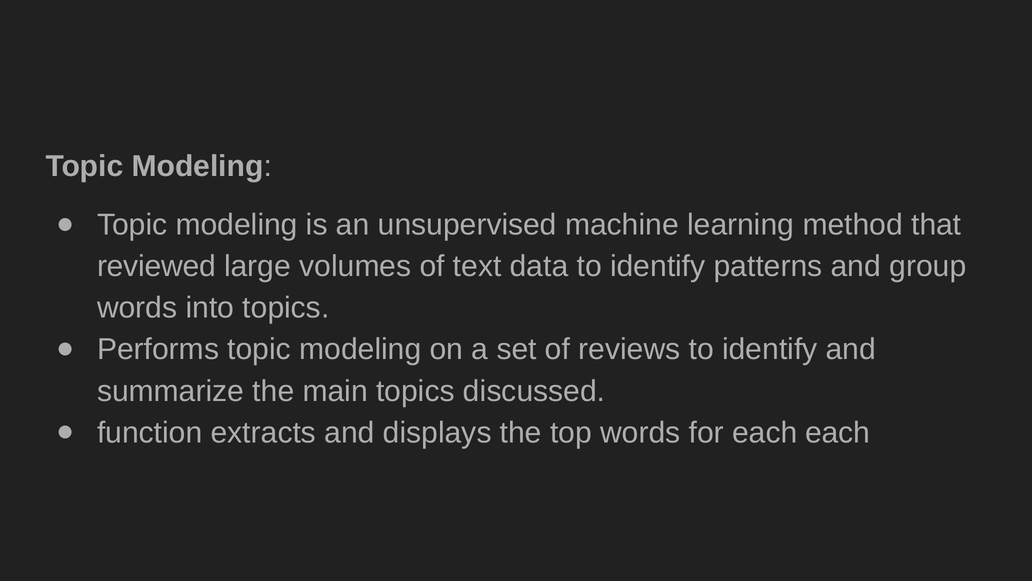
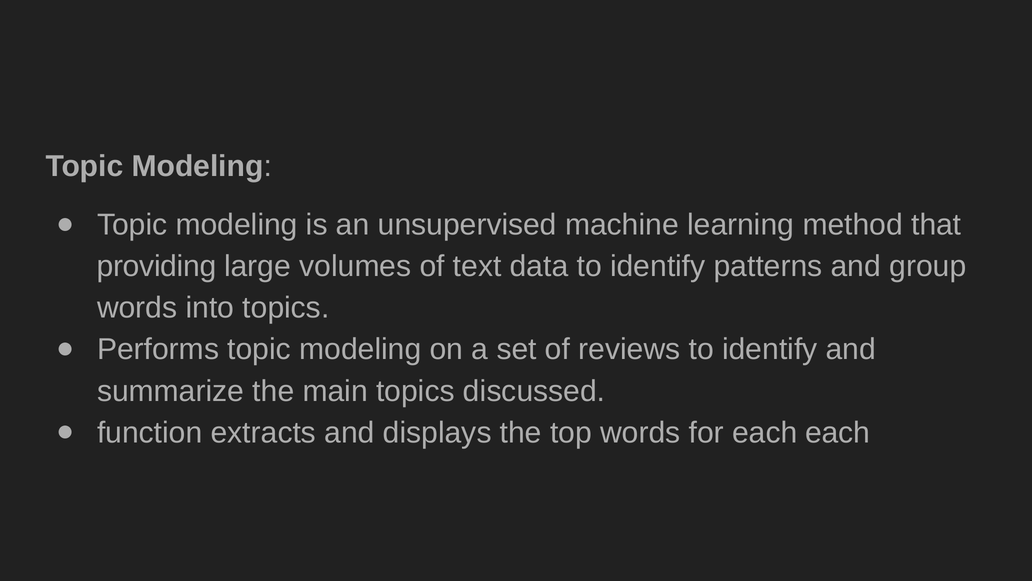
reviewed: reviewed -> providing
